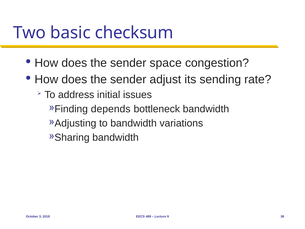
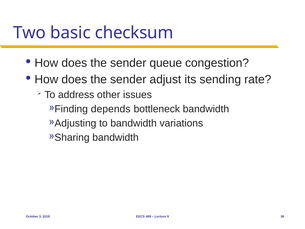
space: space -> queue
initial: initial -> other
